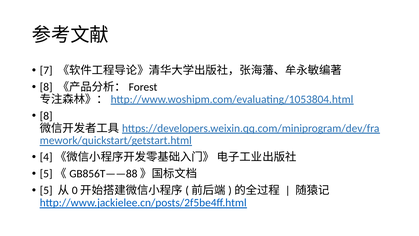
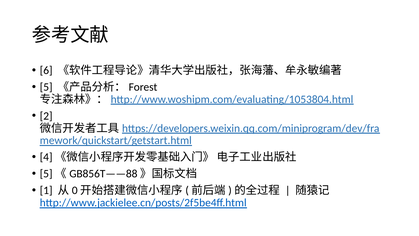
7: 7 -> 6
8 at (46, 87): 8 -> 5
8 at (46, 116): 8 -> 2
5: 5 -> 1
